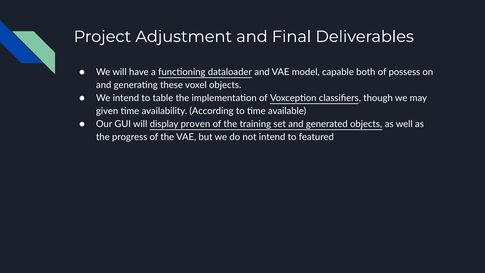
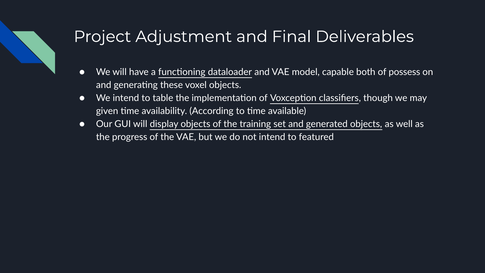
display proven: proven -> objects
